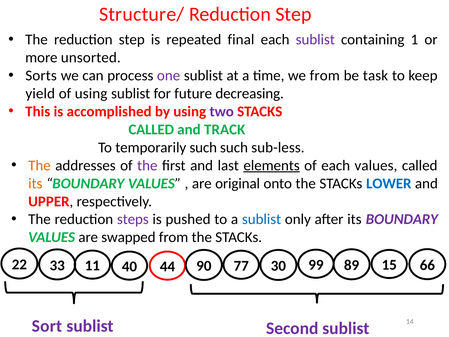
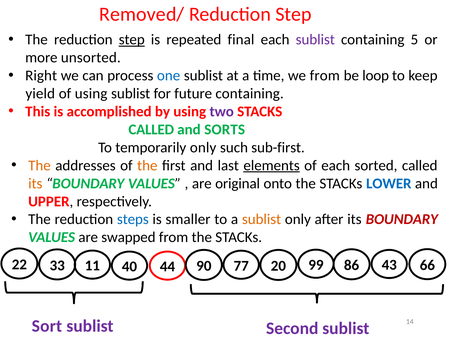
Structure/: Structure/ -> Removed/
step at (132, 40) underline: none -> present
1: 1 -> 5
Sorts: Sorts -> Right
one colour: purple -> blue
task: task -> loop
future decreasing: decreasing -> containing
TRACK: TRACK -> SORTS
temporarily such: such -> only
sub-less: sub-less -> sub-first
the at (147, 165) colour: purple -> orange
each values: values -> sorted
steps colour: purple -> blue
pushed: pushed -> smaller
sublist at (262, 219) colour: blue -> orange
BOUNDARY at (402, 219) colour: purple -> red
15: 15 -> 43
89: 89 -> 86
30: 30 -> 20
